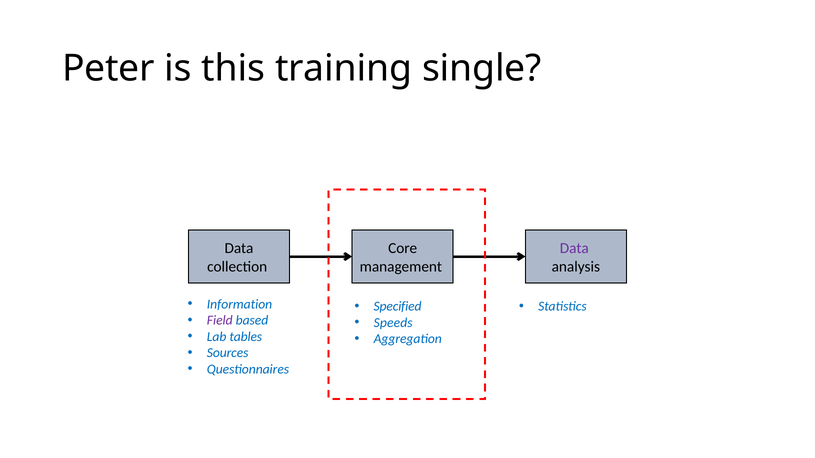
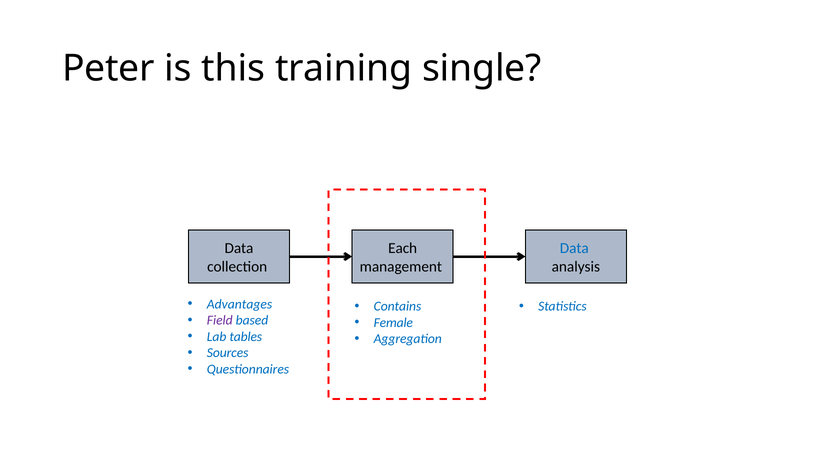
Core: Core -> Each
Data at (574, 249) colour: purple -> blue
Information: Information -> Advantages
Specified: Specified -> Contains
Speeds: Speeds -> Female
